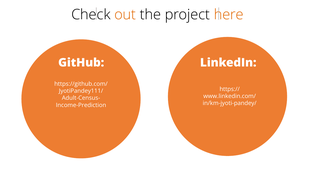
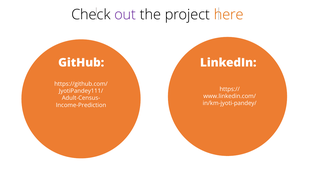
out colour: orange -> purple
